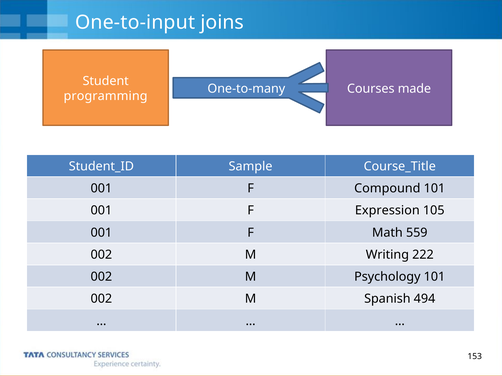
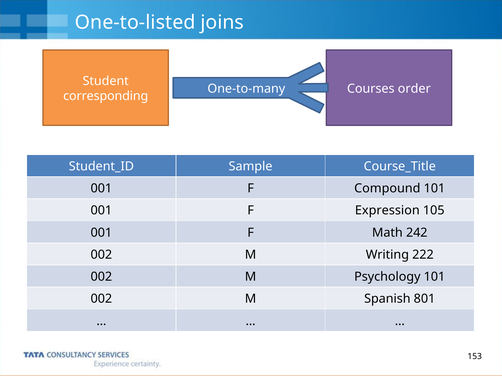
One-to-input: One-to-input -> One-to-listed
made: made -> order
programming: programming -> corresponding
559: 559 -> 242
494: 494 -> 801
